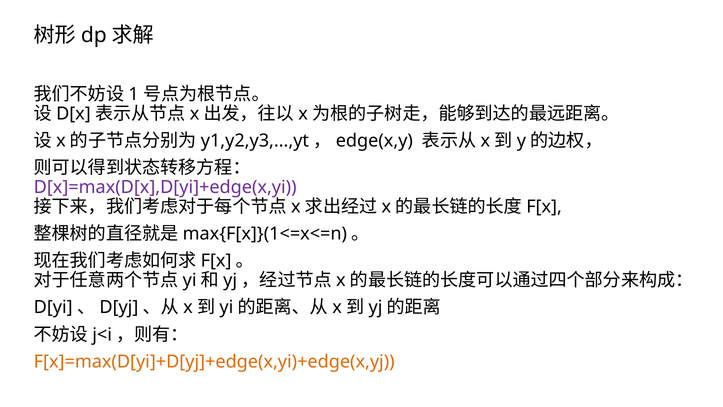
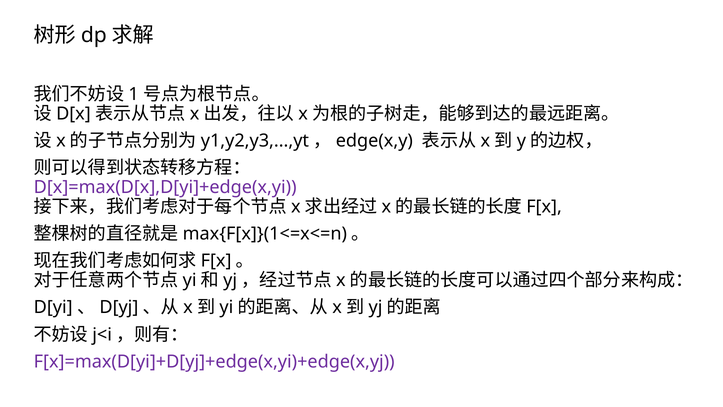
F[x]=max(D[yi]+D[yj]+edge(x,yi)+edge(x,yj colour: orange -> purple
